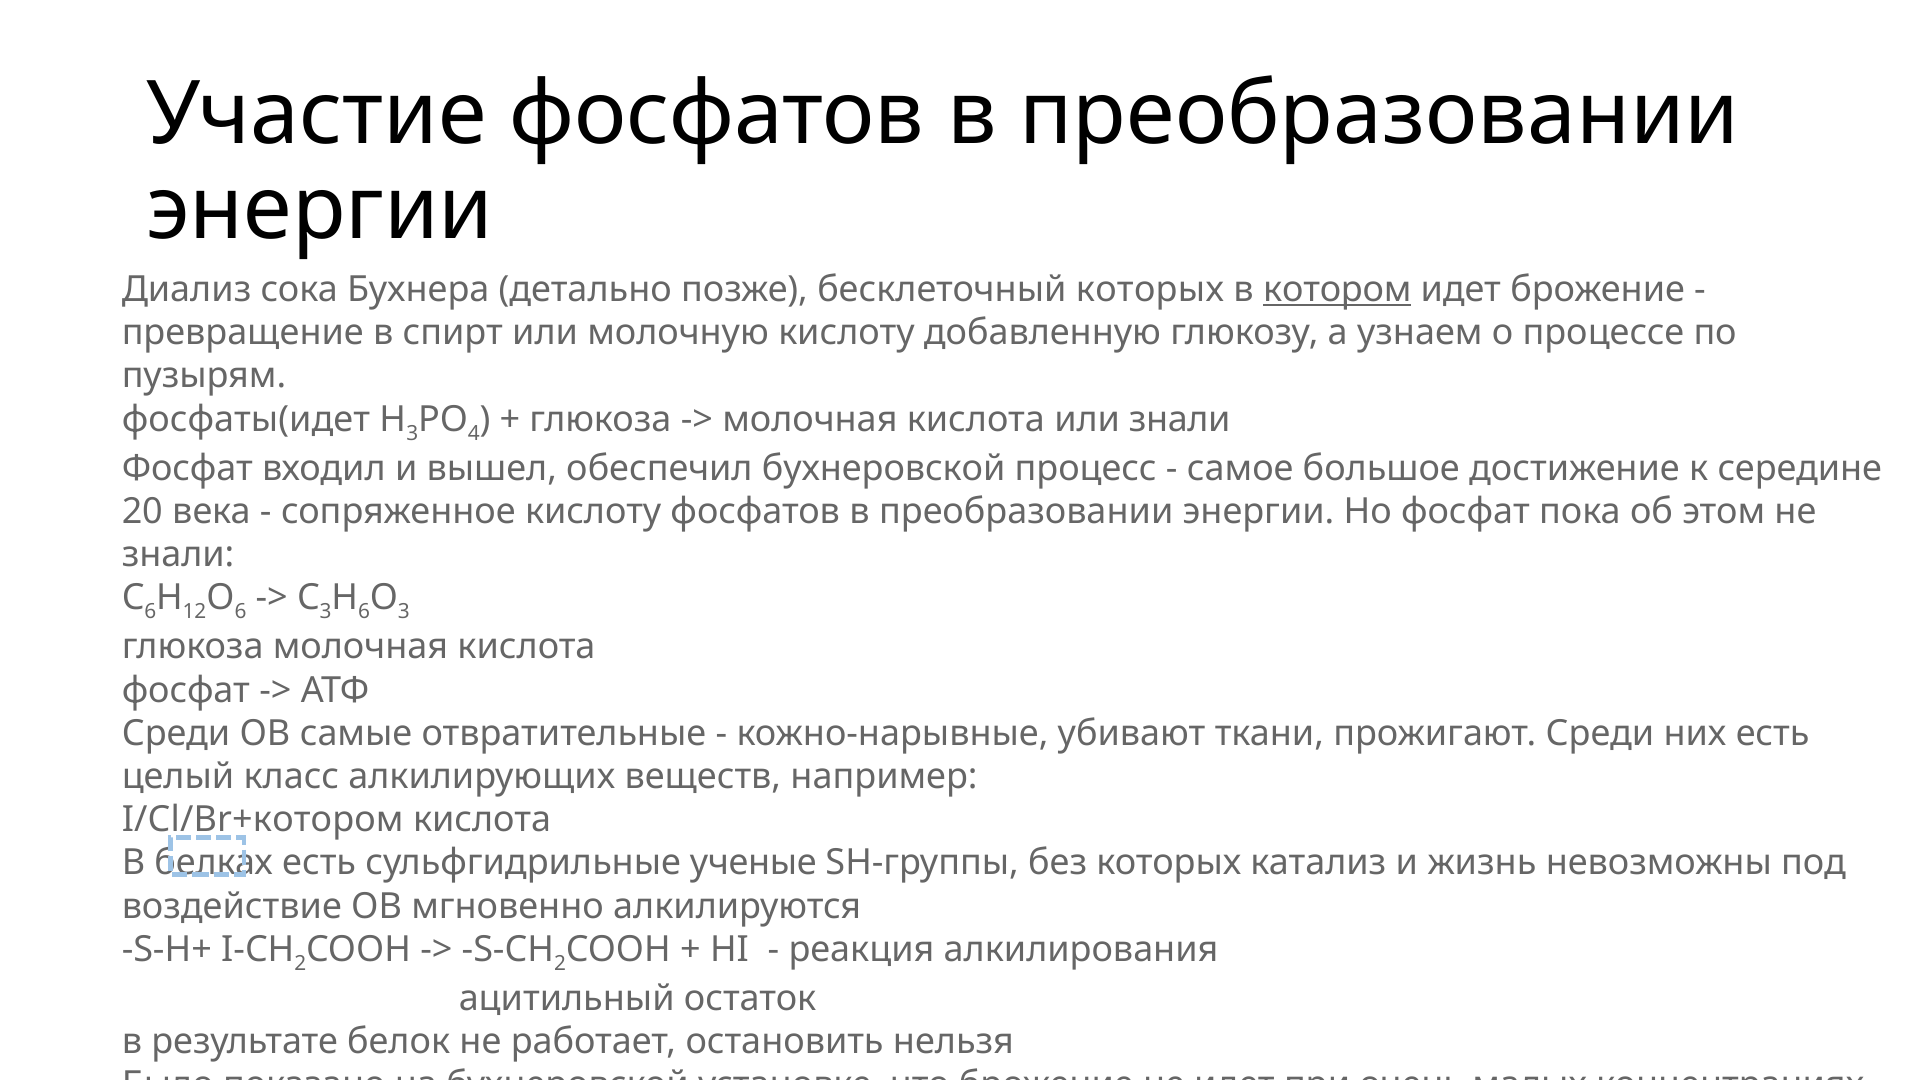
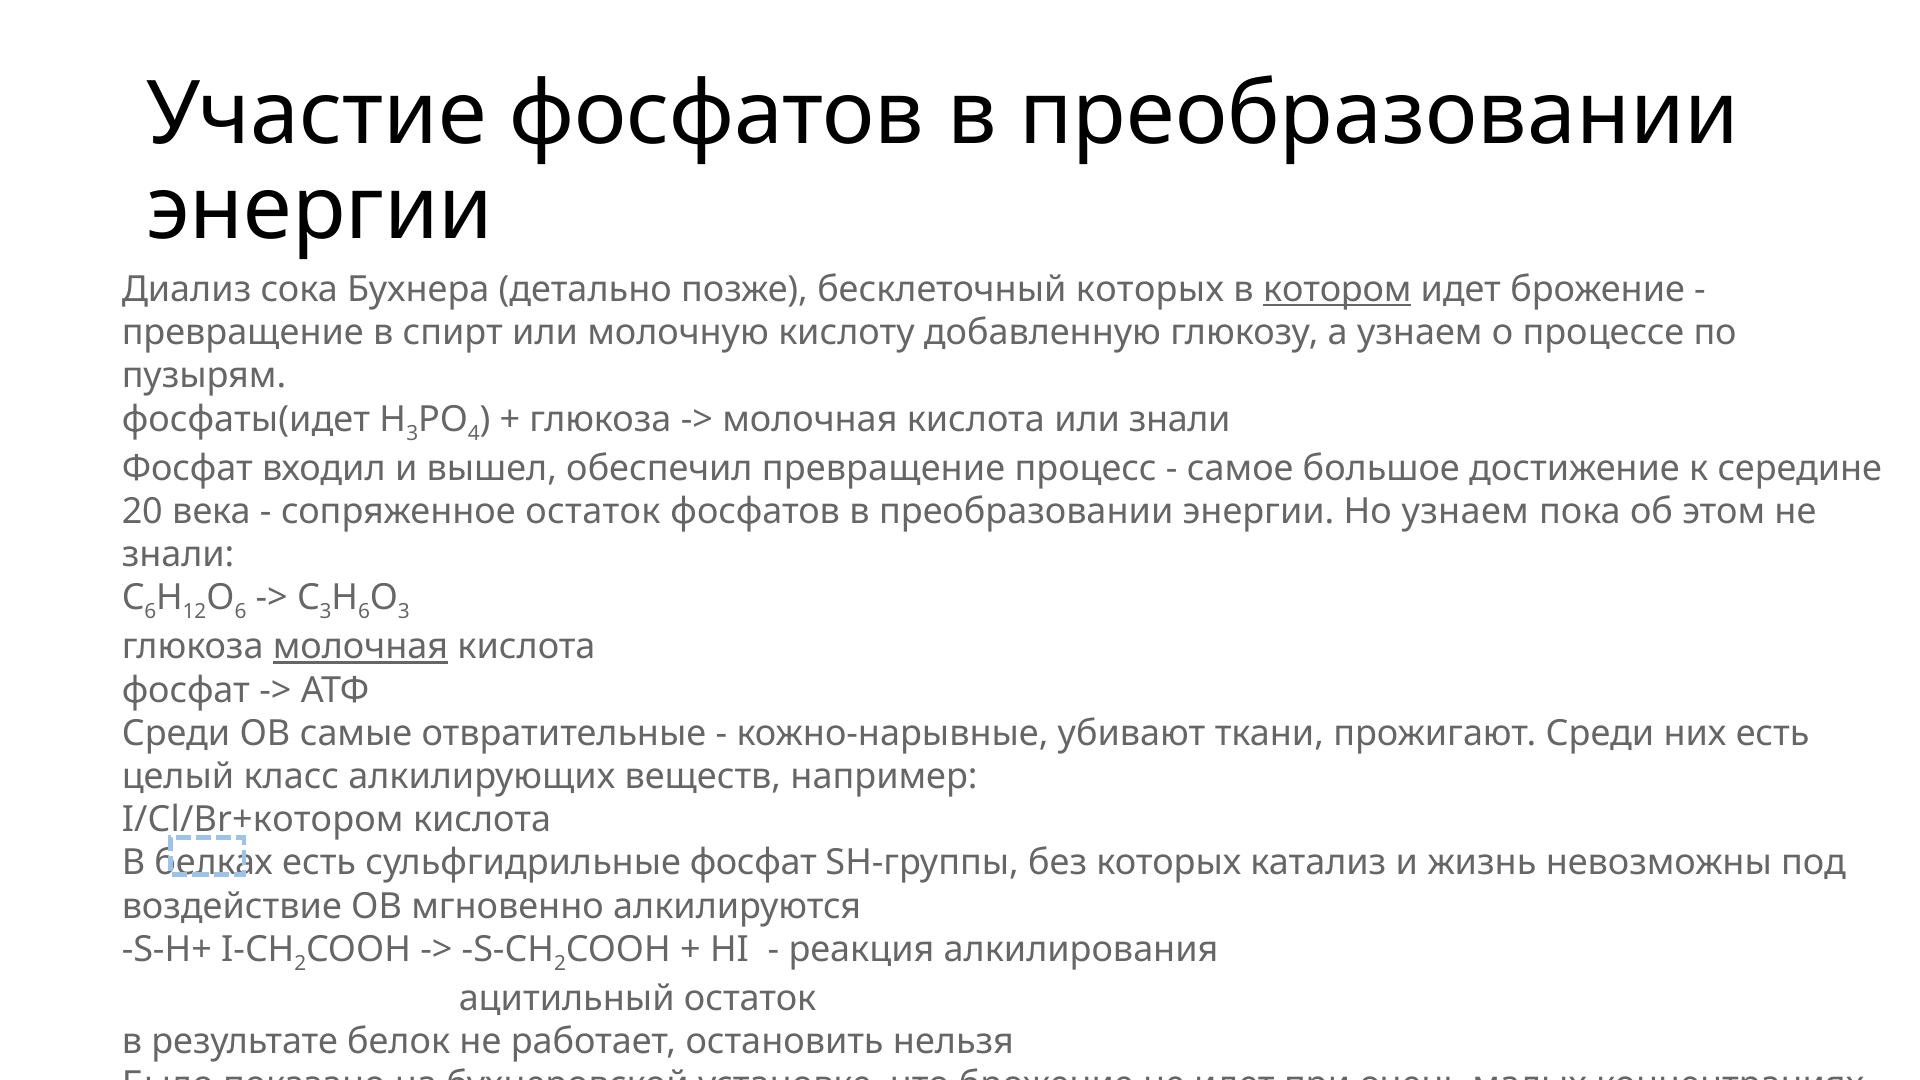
обеспечил бухнеровской: бухнеровской -> превращение
сопряженное кислоту: кислоту -> остаток
Но фосфат: фосфат -> узнаем
молочная at (361, 647) underline: none -> present
сульфгидрильные ученые: ученые -> фосфат
